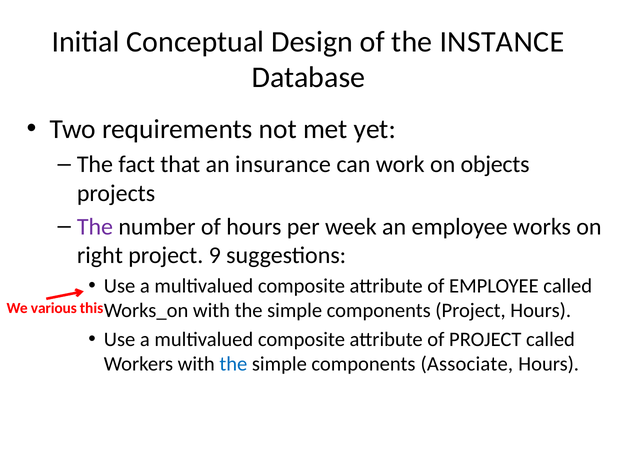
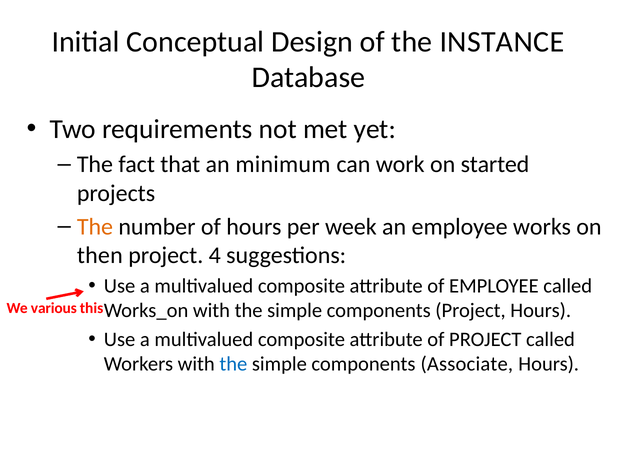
insurance: insurance -> minimum
objects: objects -> started
The at (95, 227) colour: purple -> orange
right: right -> then
9: 9 -> 4
